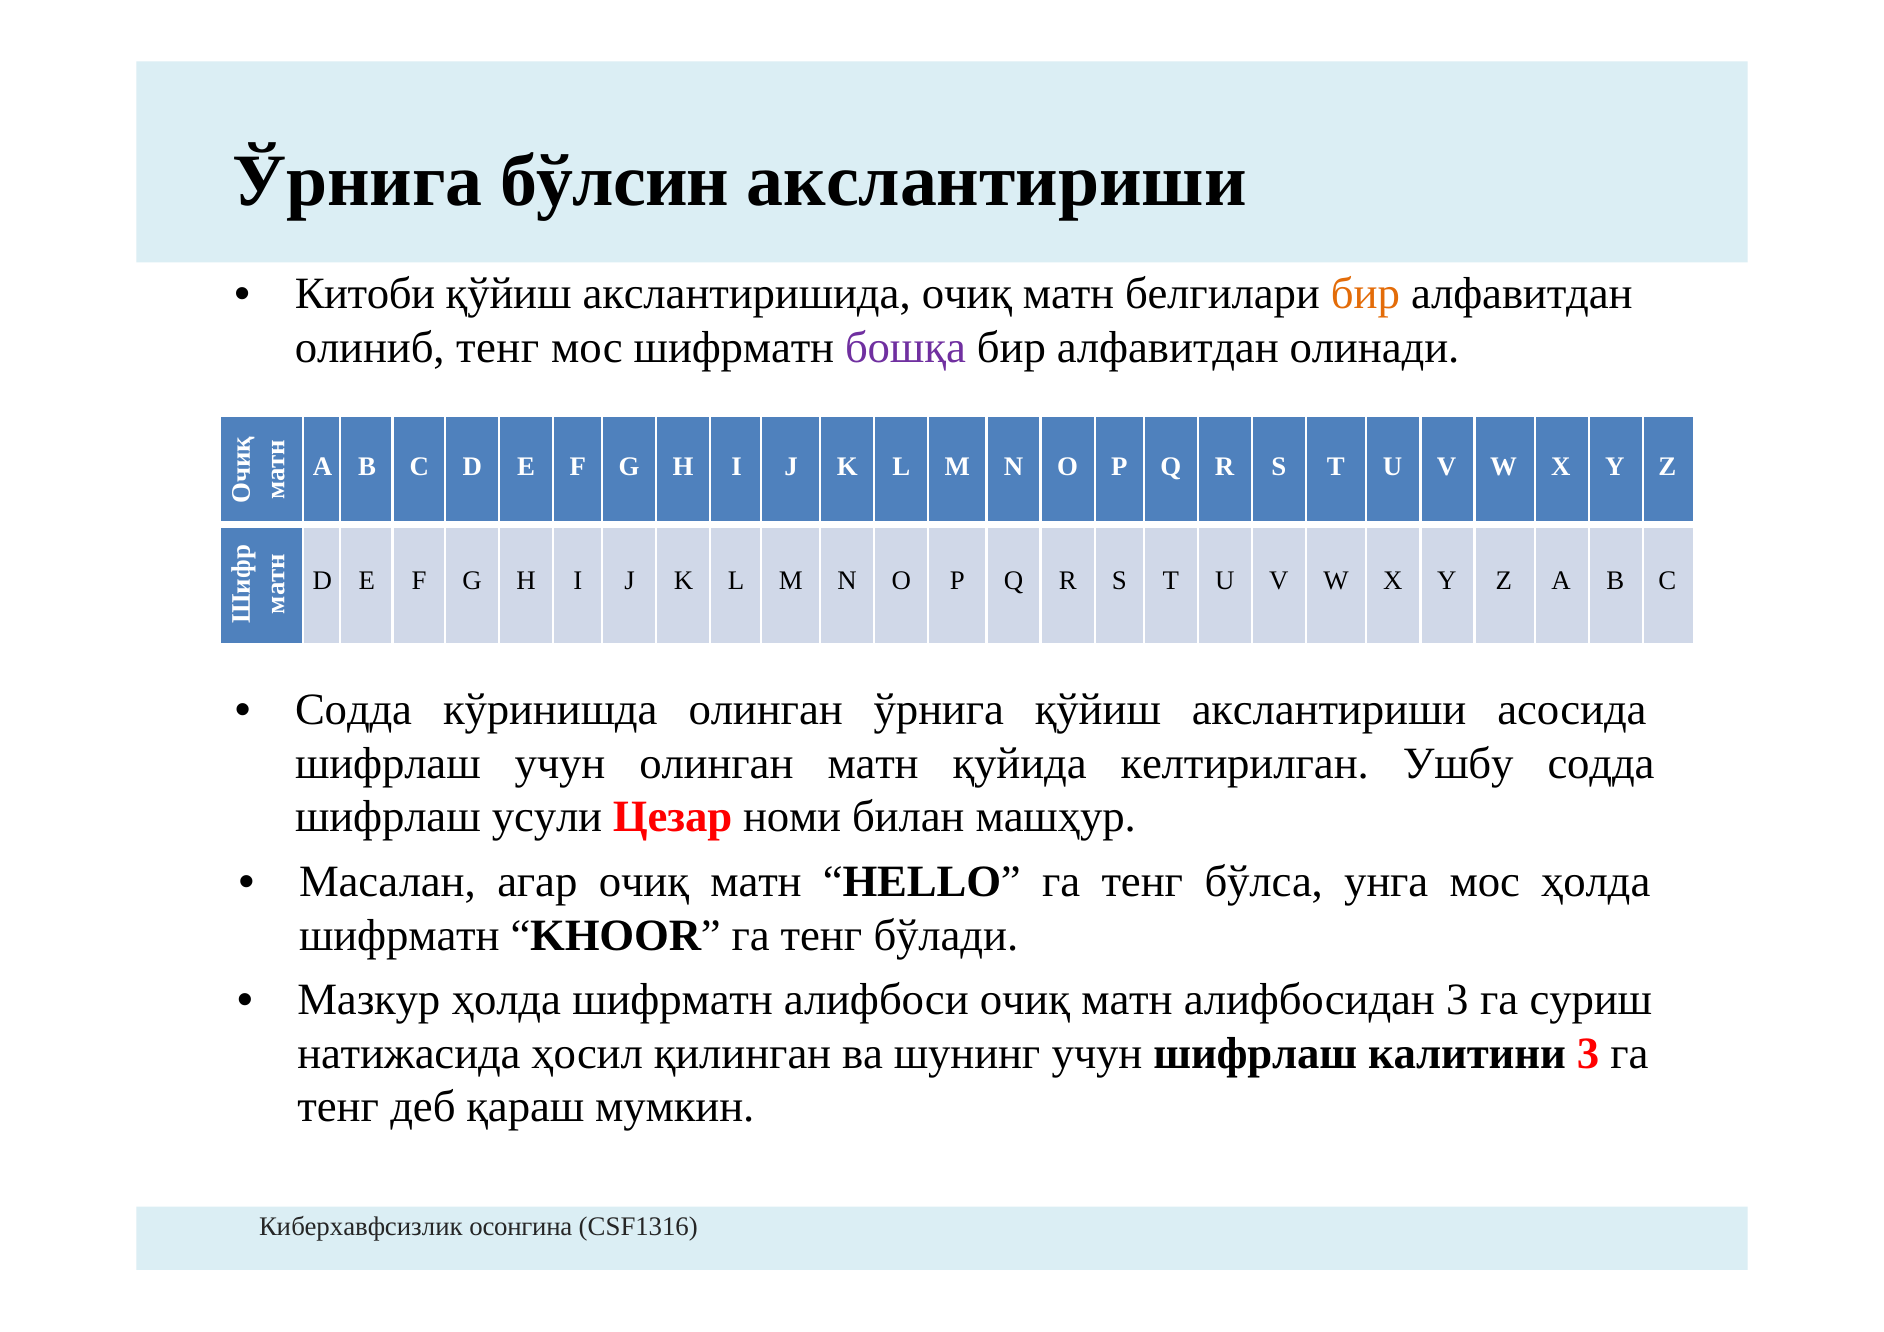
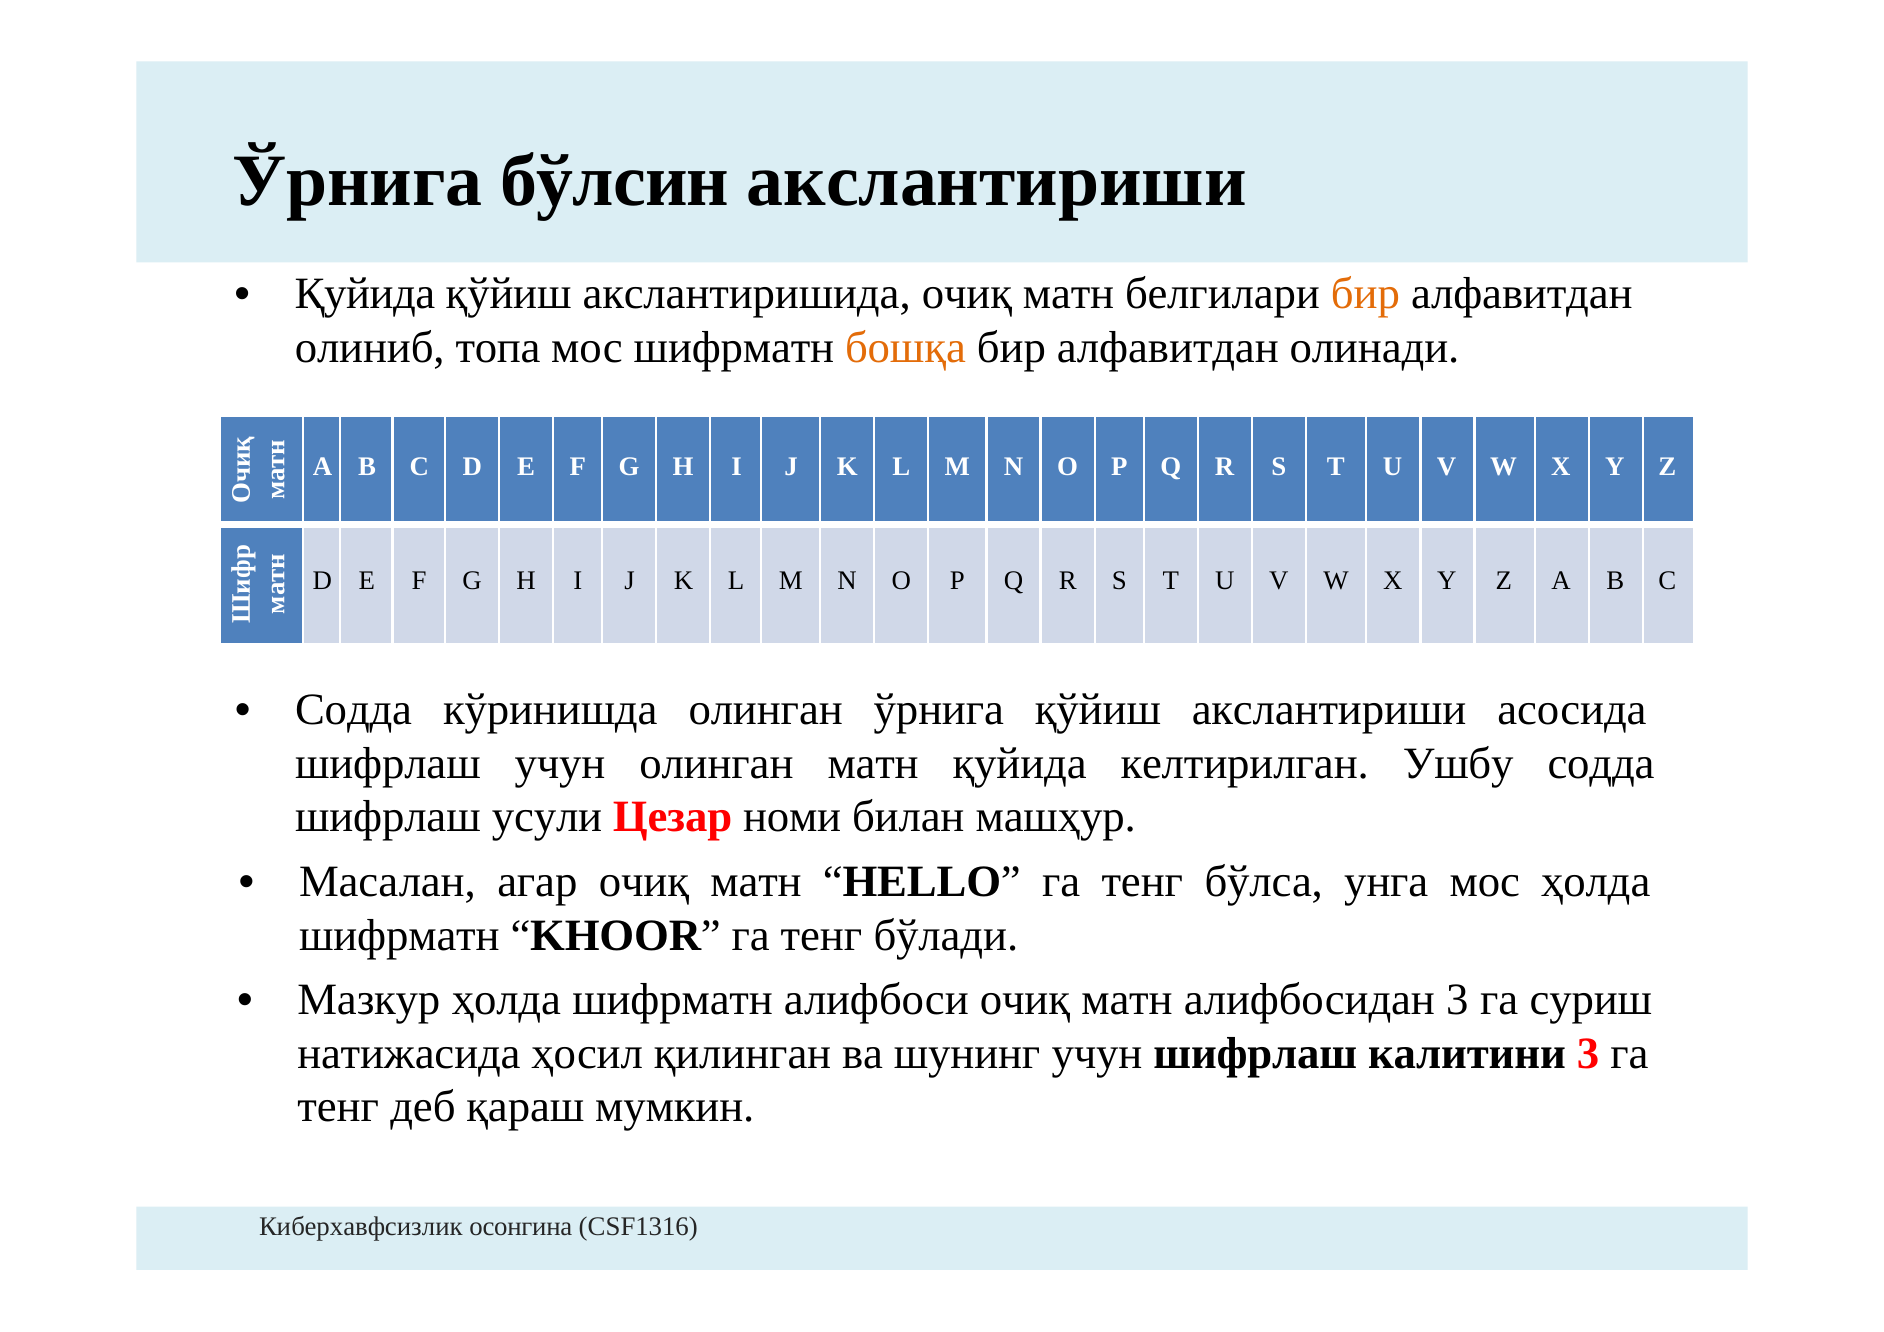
Китоби at (365, 294): Китоби -> Қуйида
олиниб тенг: тенг -> топа
бошқа colour: purple -> orange
